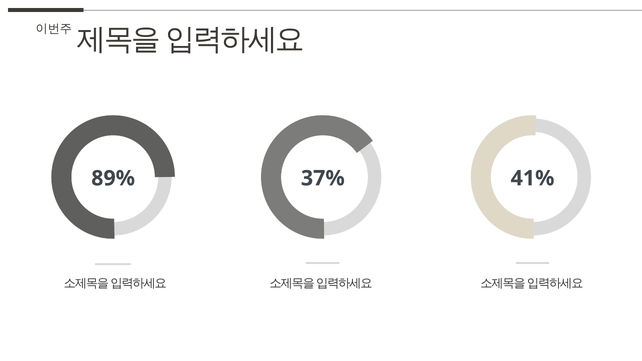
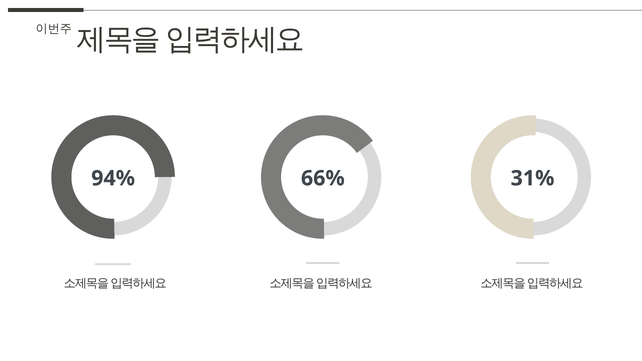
89%: 89% -> 94%
37%: 37% -> 66%
41%: 41% -> 31%
